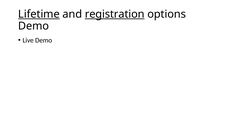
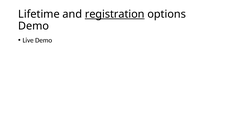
Lifetime underline: present -> none
